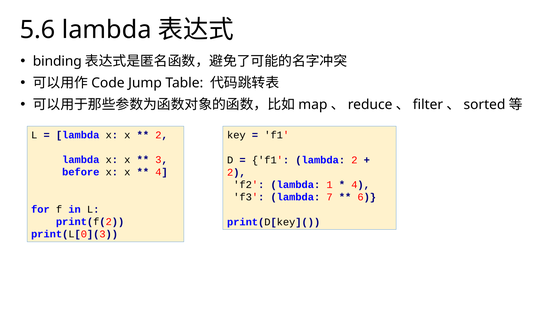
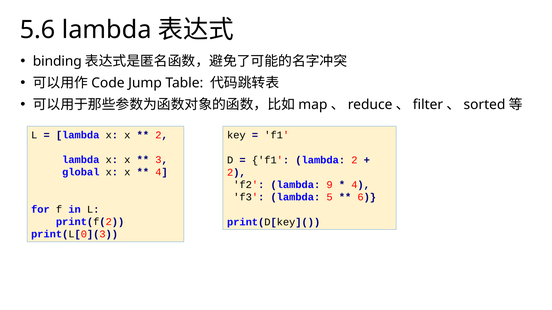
before: before -> global
1: 1 -> 9
7: 7 -> 5
